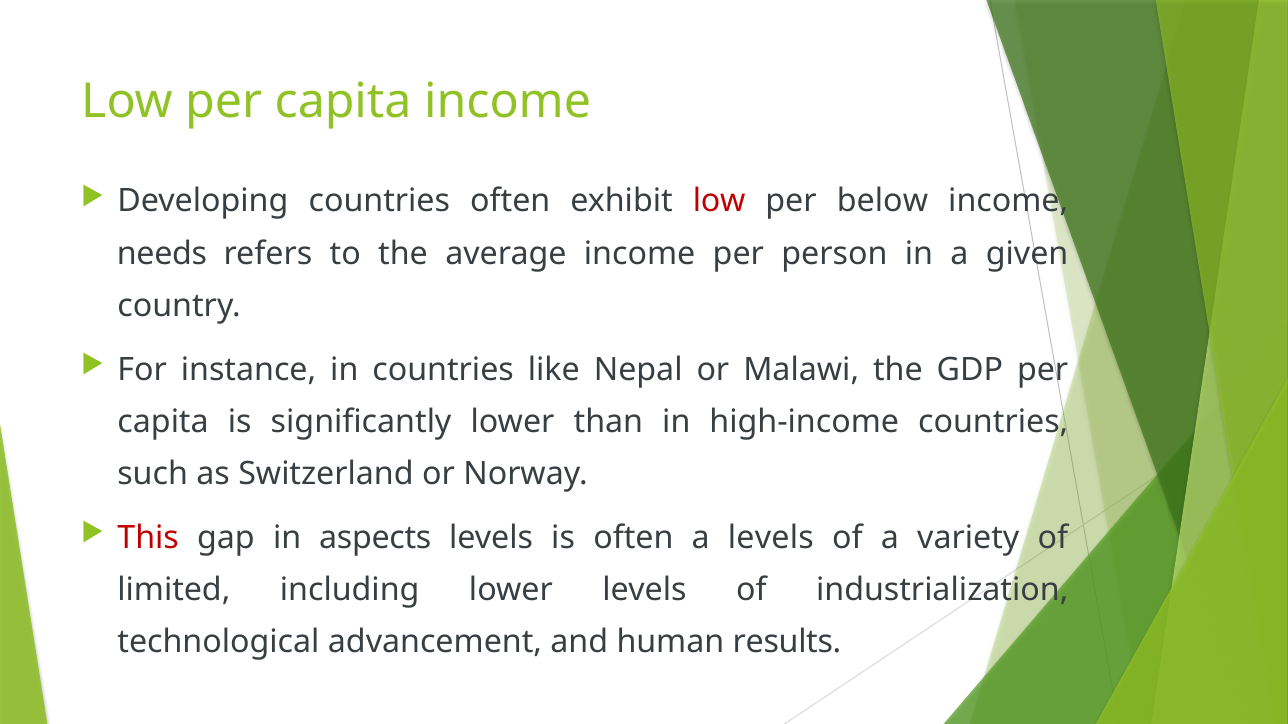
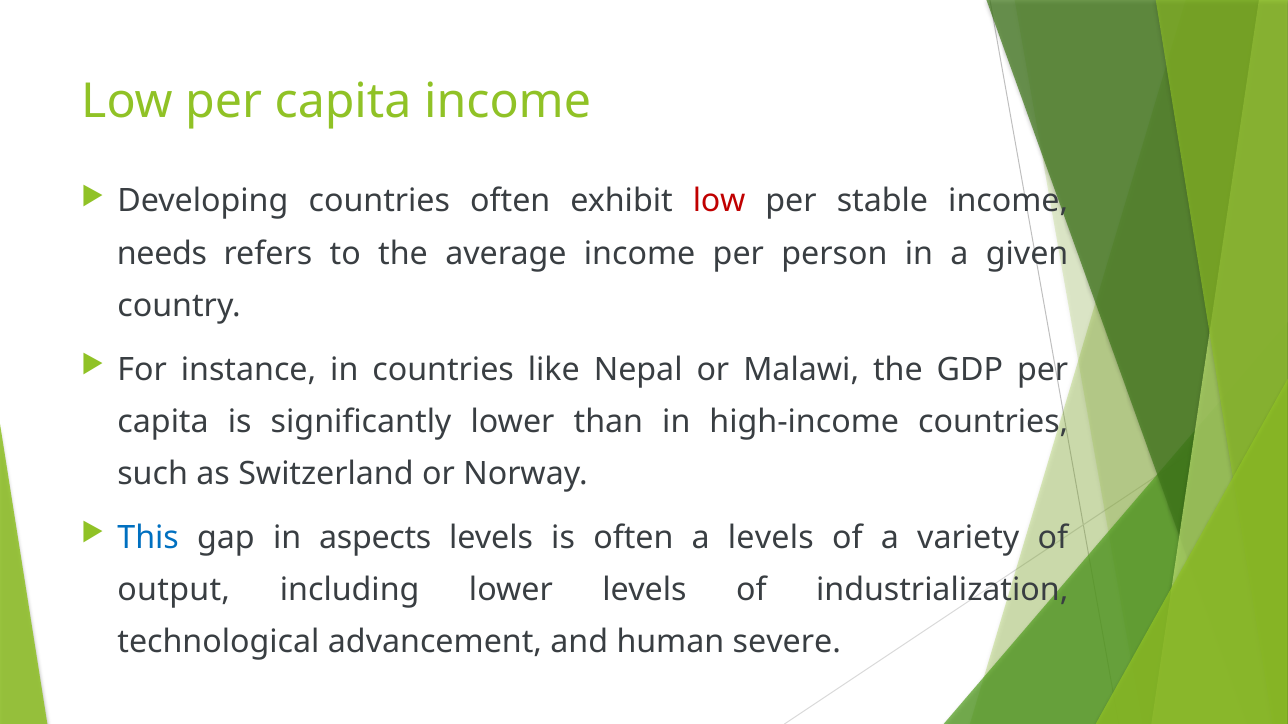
below: below -> stable
This colour: red -> blue
limited: limited -> output
results: results -> severe
